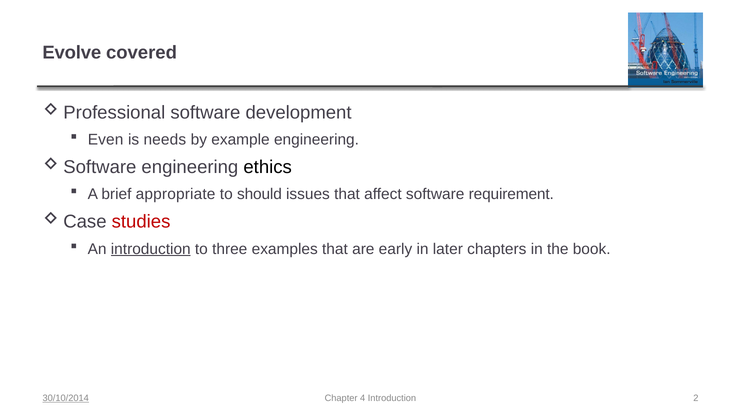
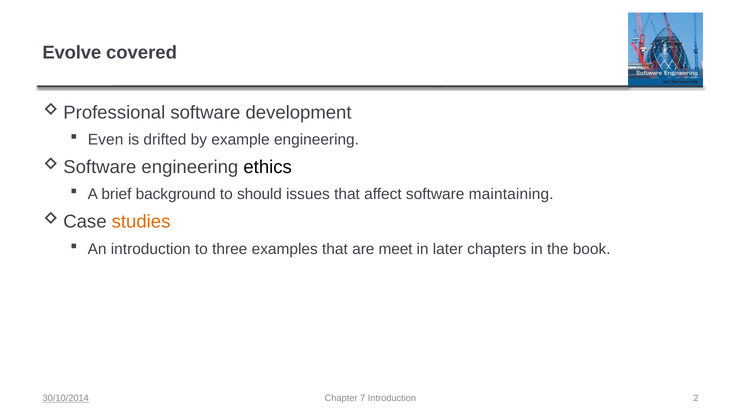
needs: needs -> drifted
appropriate: appropriate -> background
requirement: requirement -> maintaining
studies colour: red -> orange
introduction at (151, 249) underline: present -> none
early: early -> meet
4: 4 -> 7
